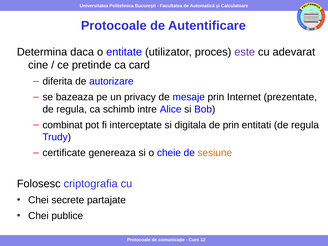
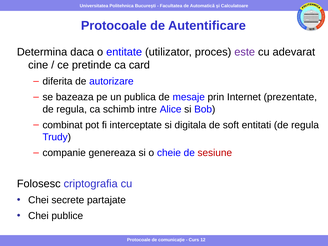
privacy: privacy -> publica
de prin: prin -> soft
certificate: certificate -> companie
sesiune colour: orange -> red
